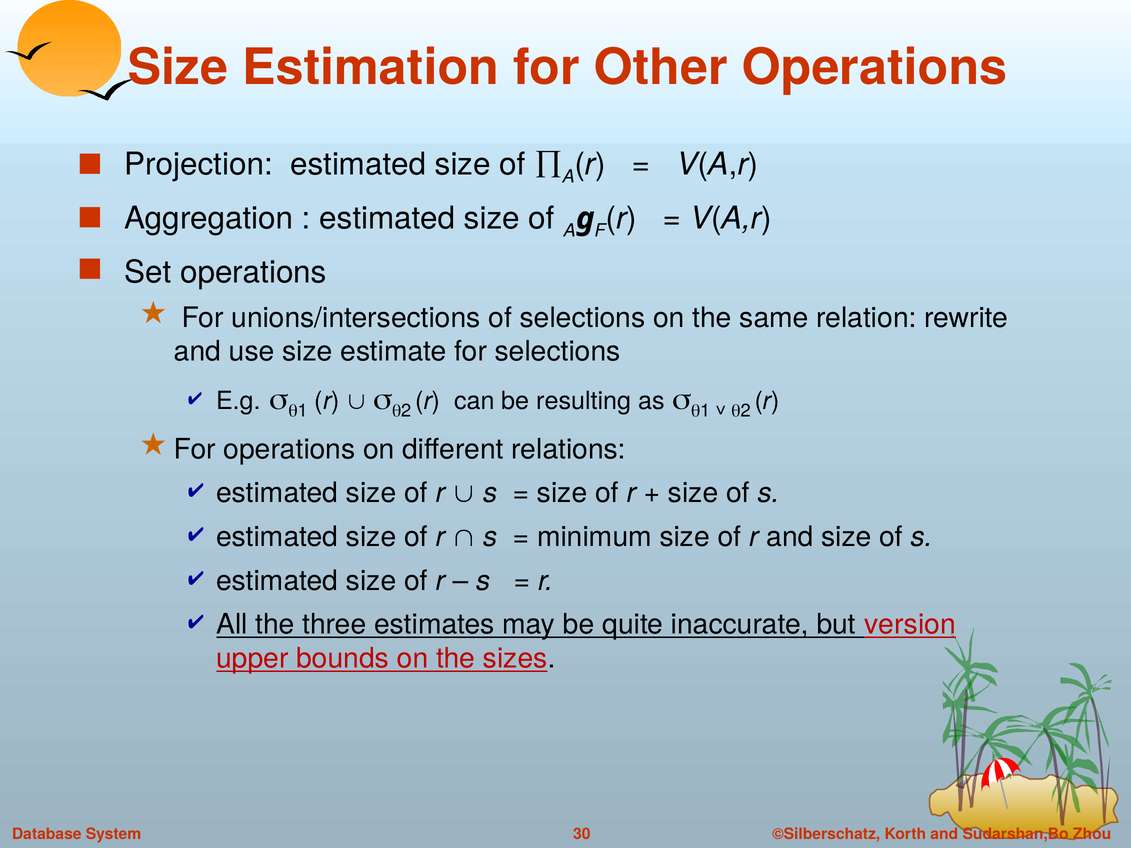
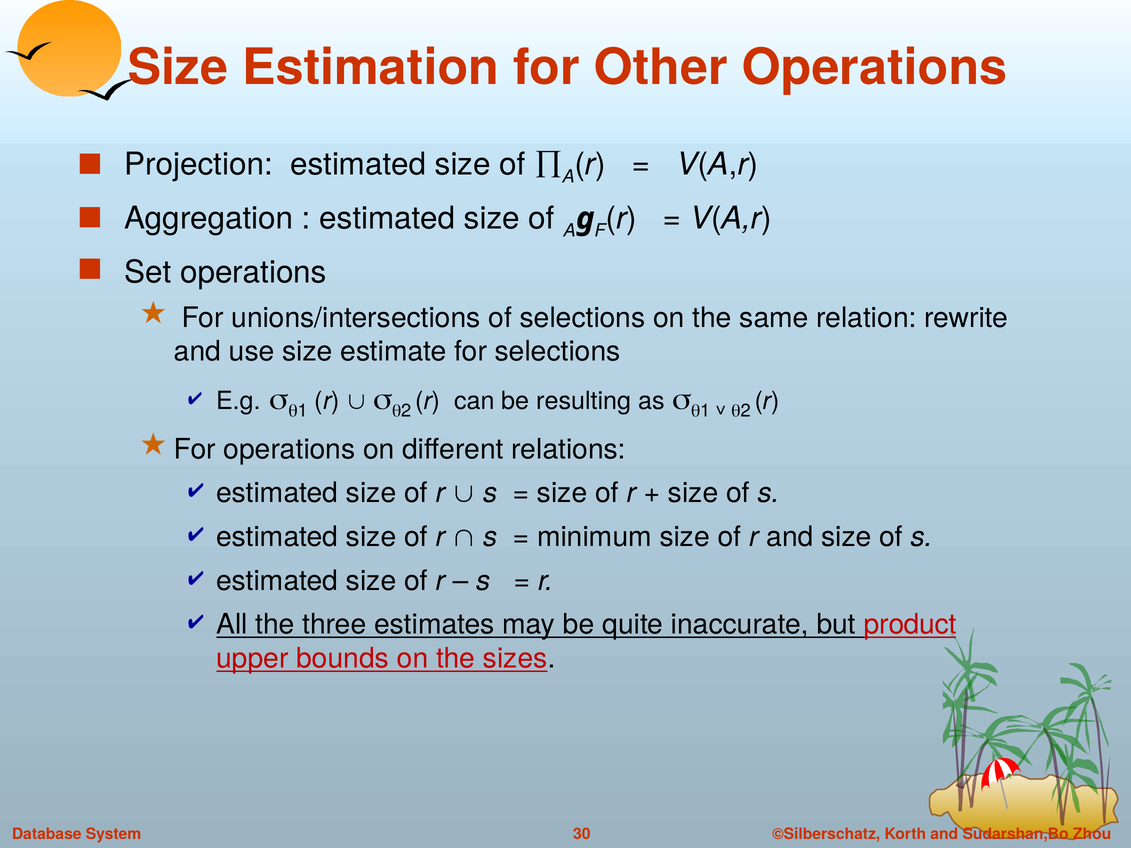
version: version -> product
